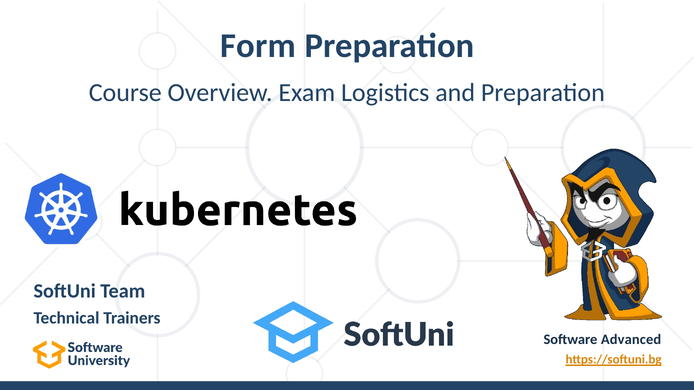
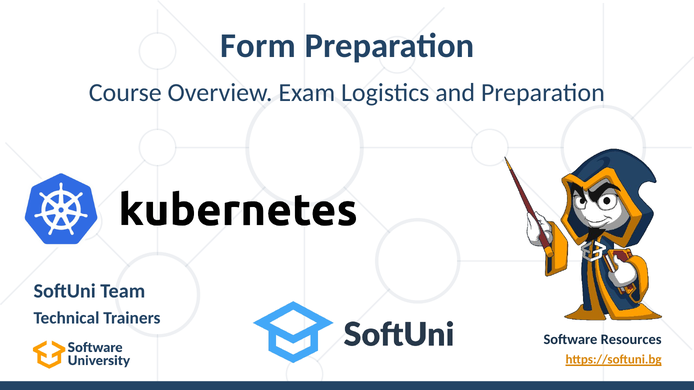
Advanced: Advanced -> Resources
